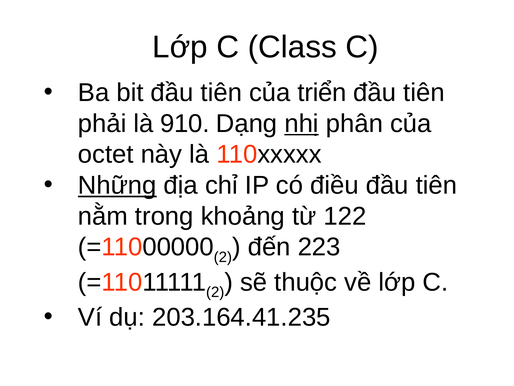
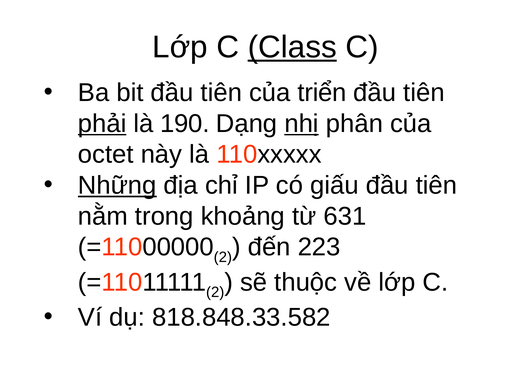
Class underline: none -> present
phải underline: none -> present
910: 910 -> 190
điều: điều -> giấu
122: 122 -> 631
203.164.41.235: 203.164.41.235 -> 818.848.33.582
